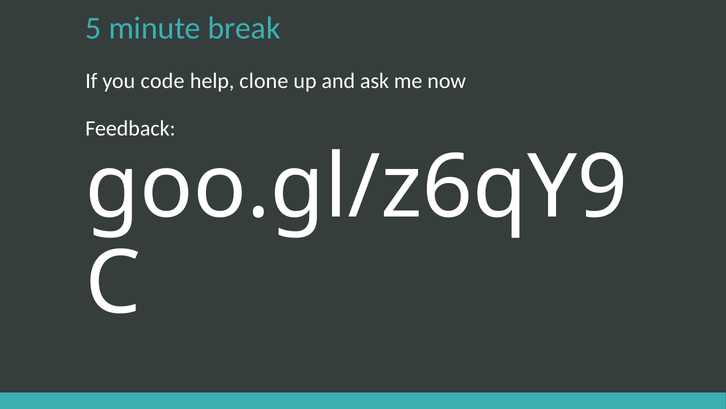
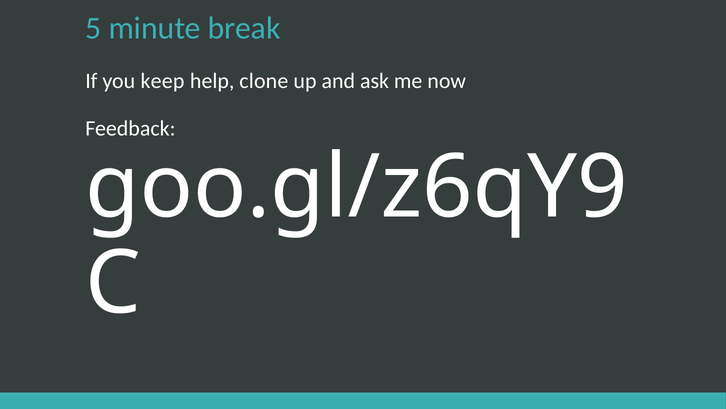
code: code -> keep
